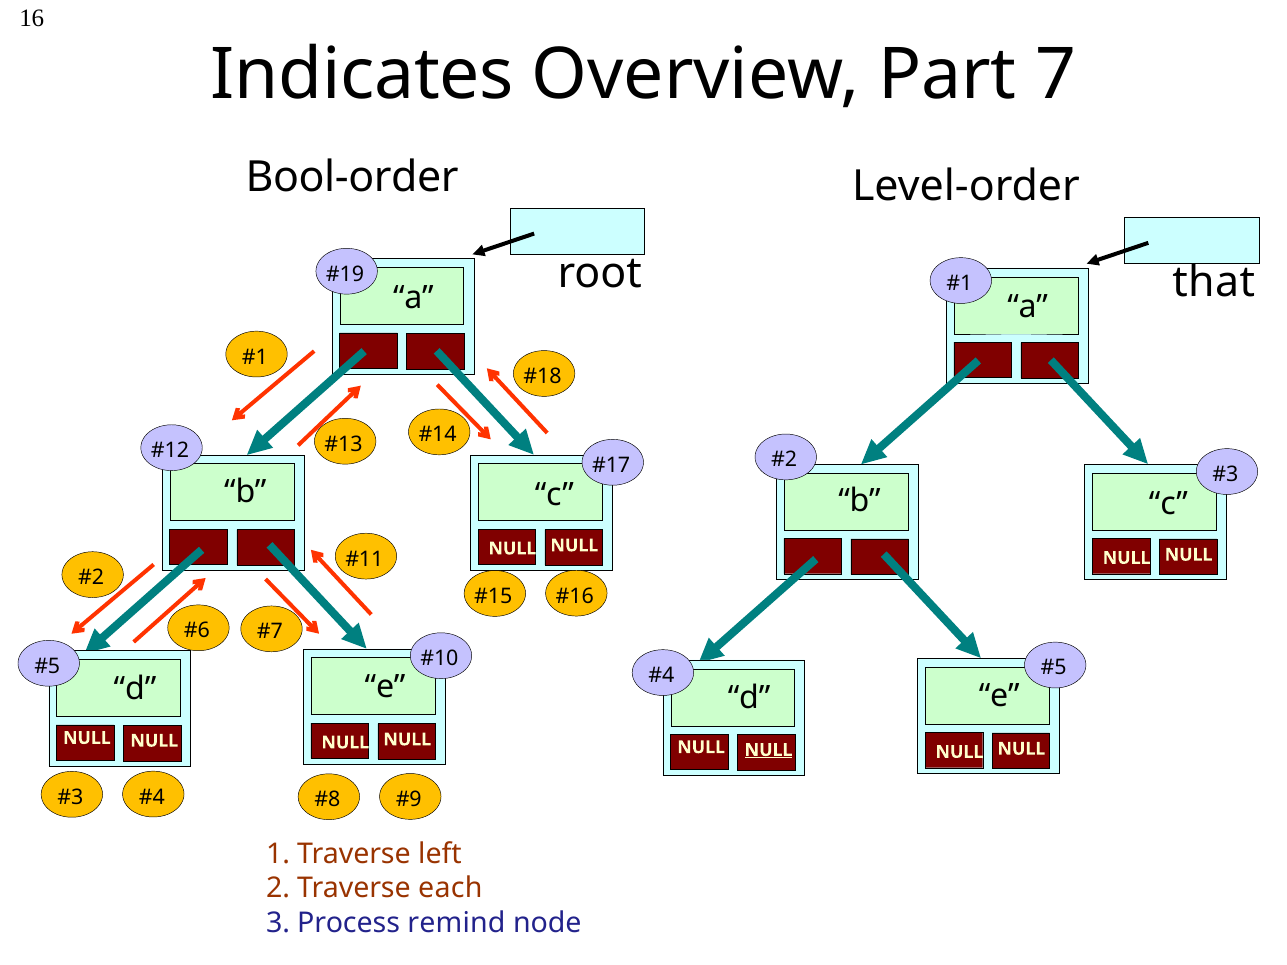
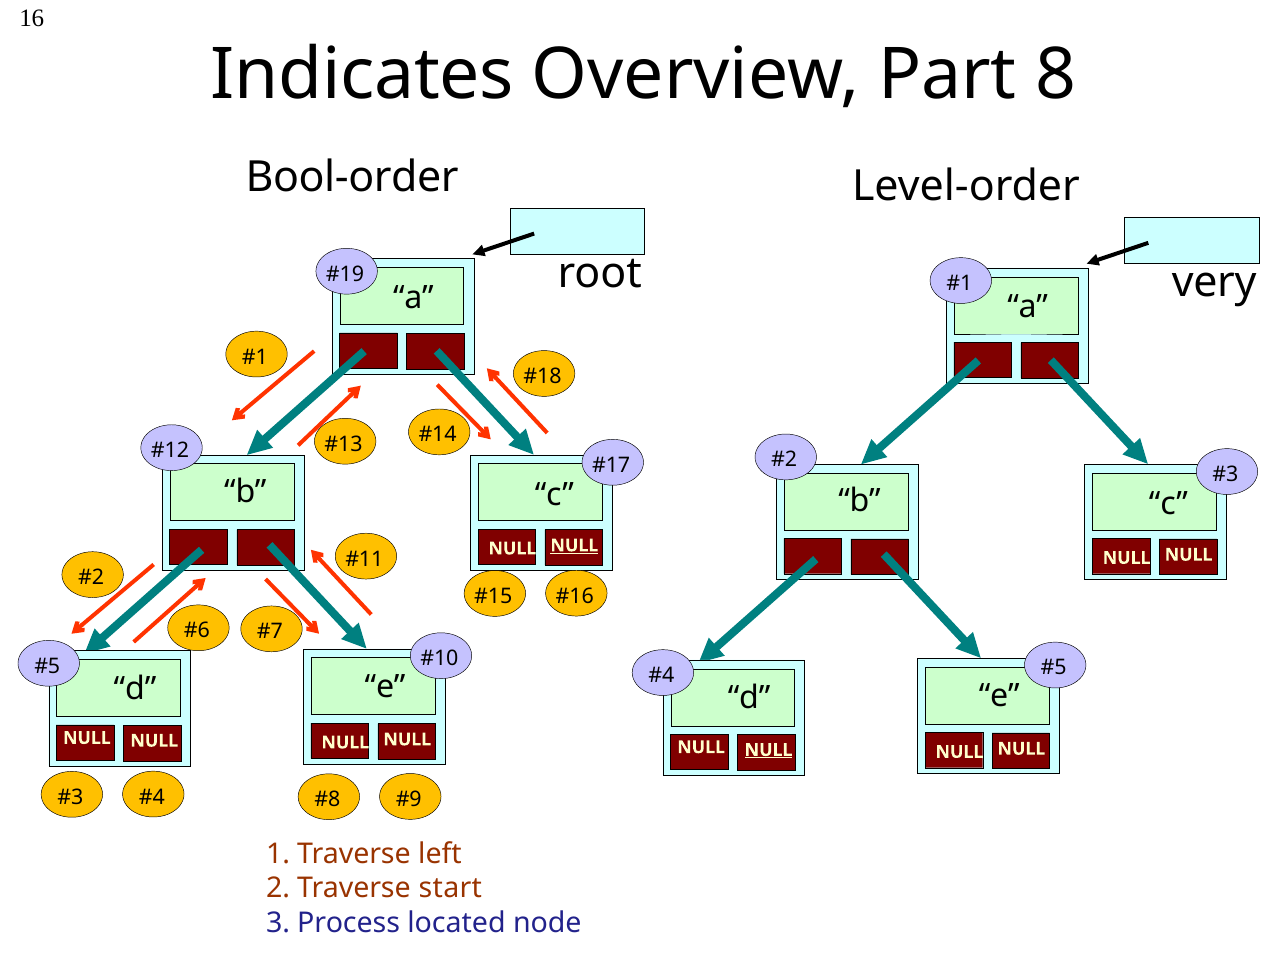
7: 7 -> 8
that: that -> very
NULL at (574, 546) underline: none -> present
each: each -> start
remind: remind -> located
